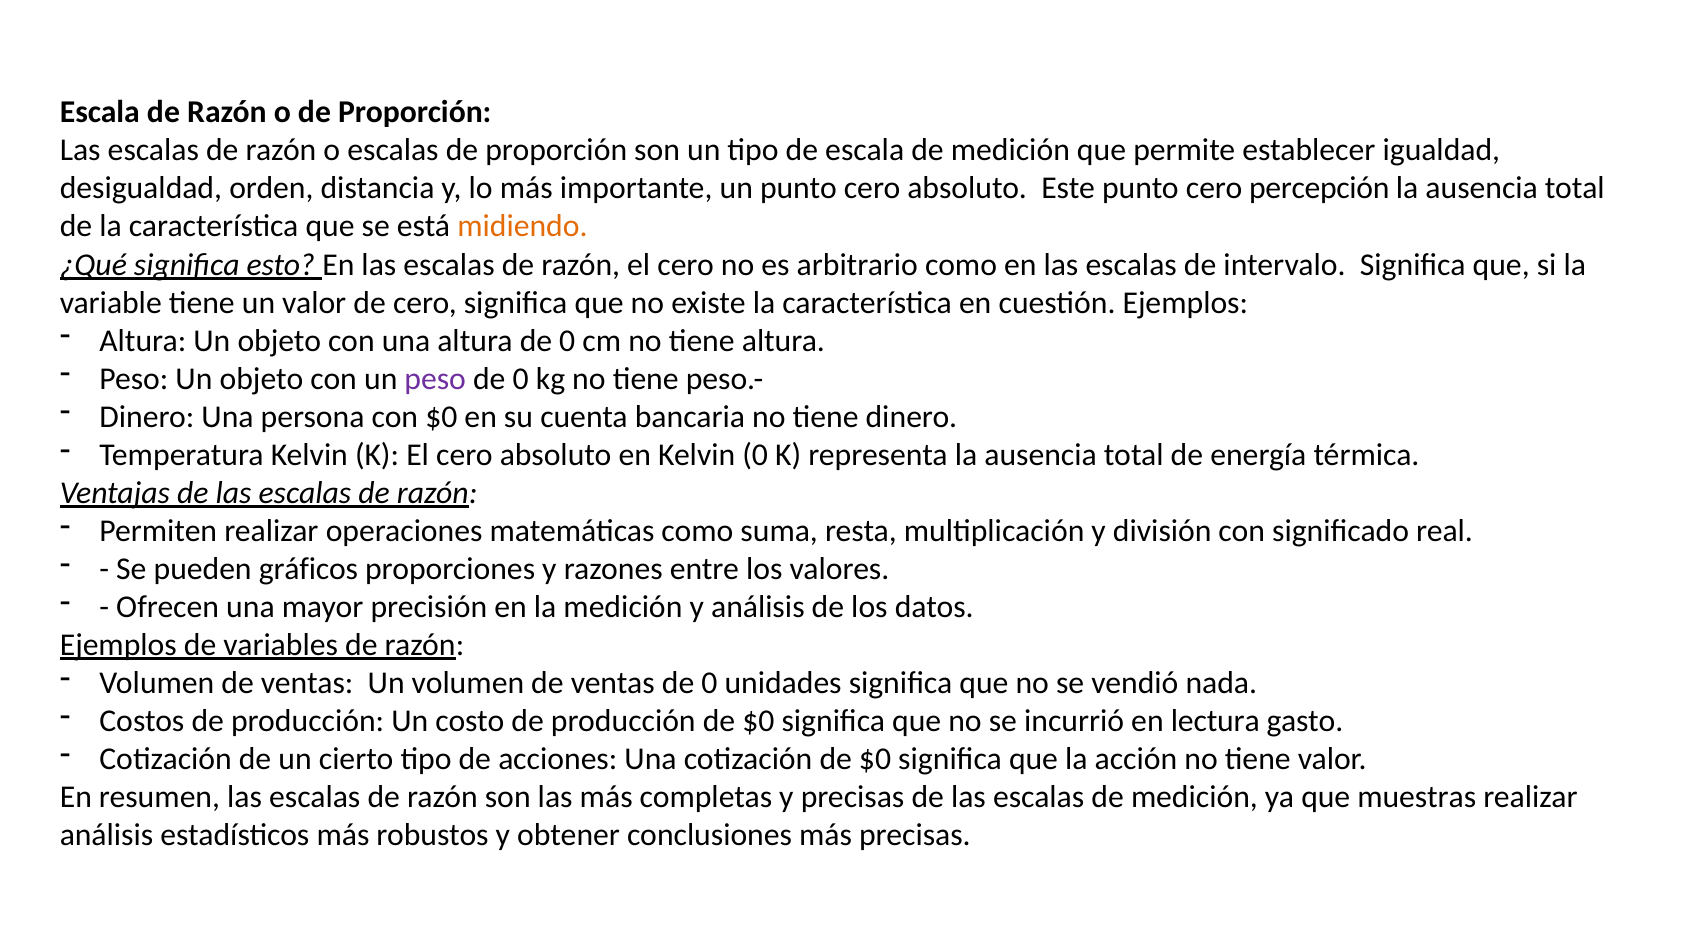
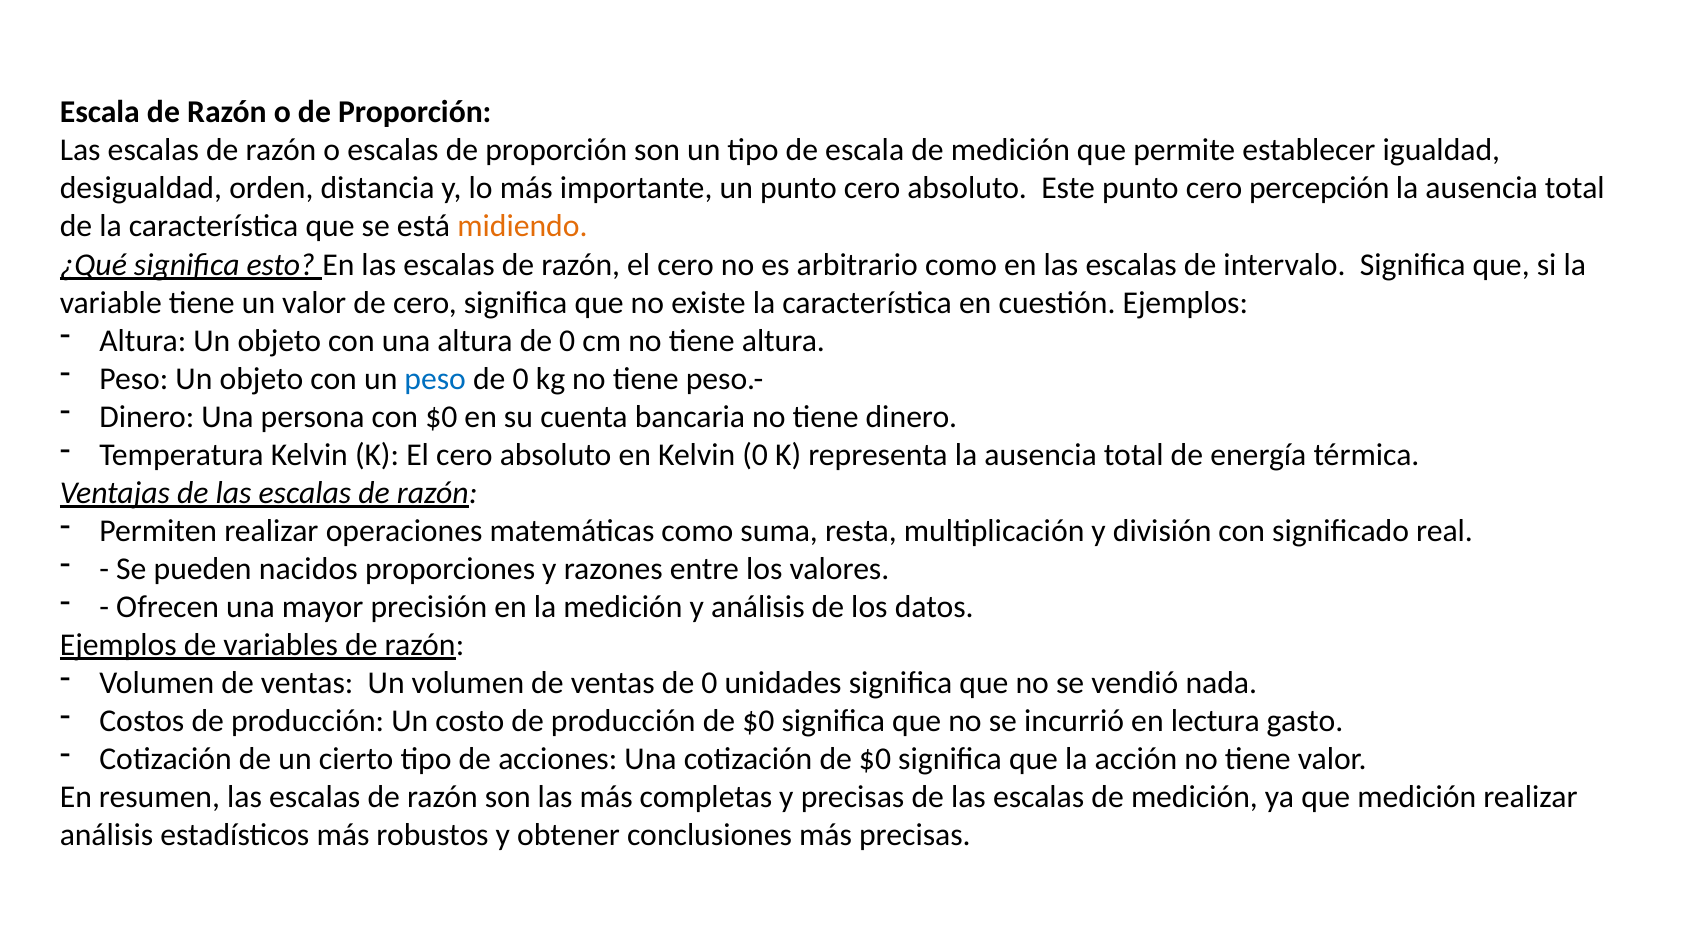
peso at (435, 379) colour: purple -> blue
gráficos: gráficos -> nacidos
que muestras: muestras -> medición
